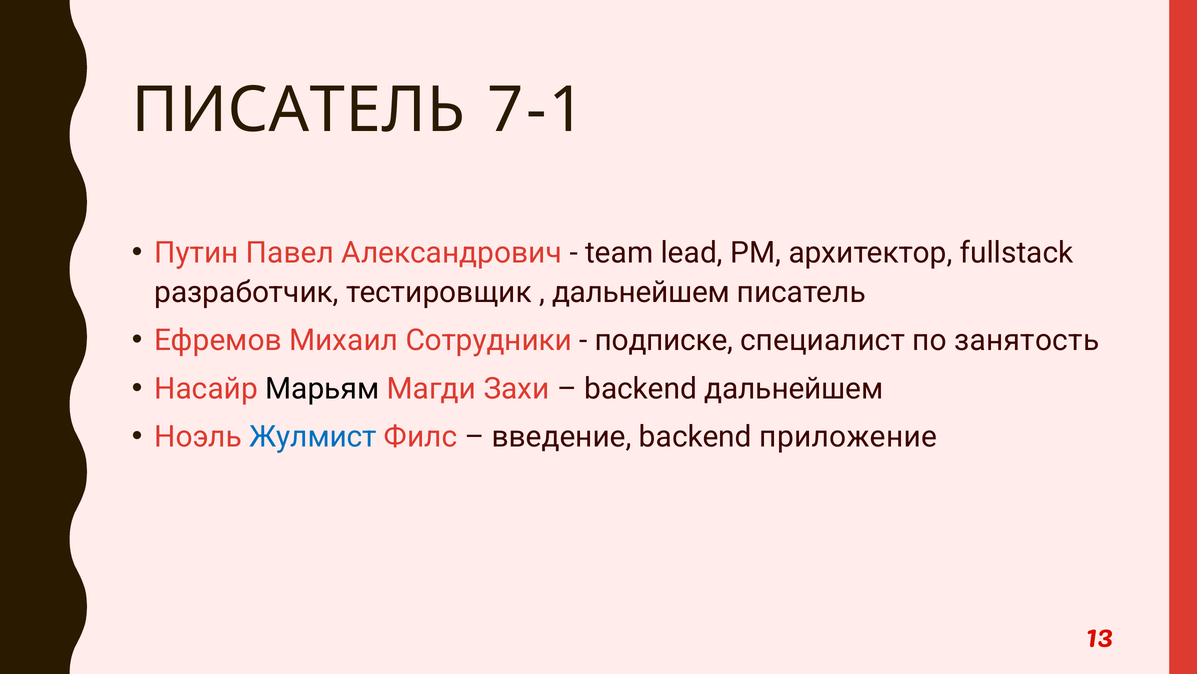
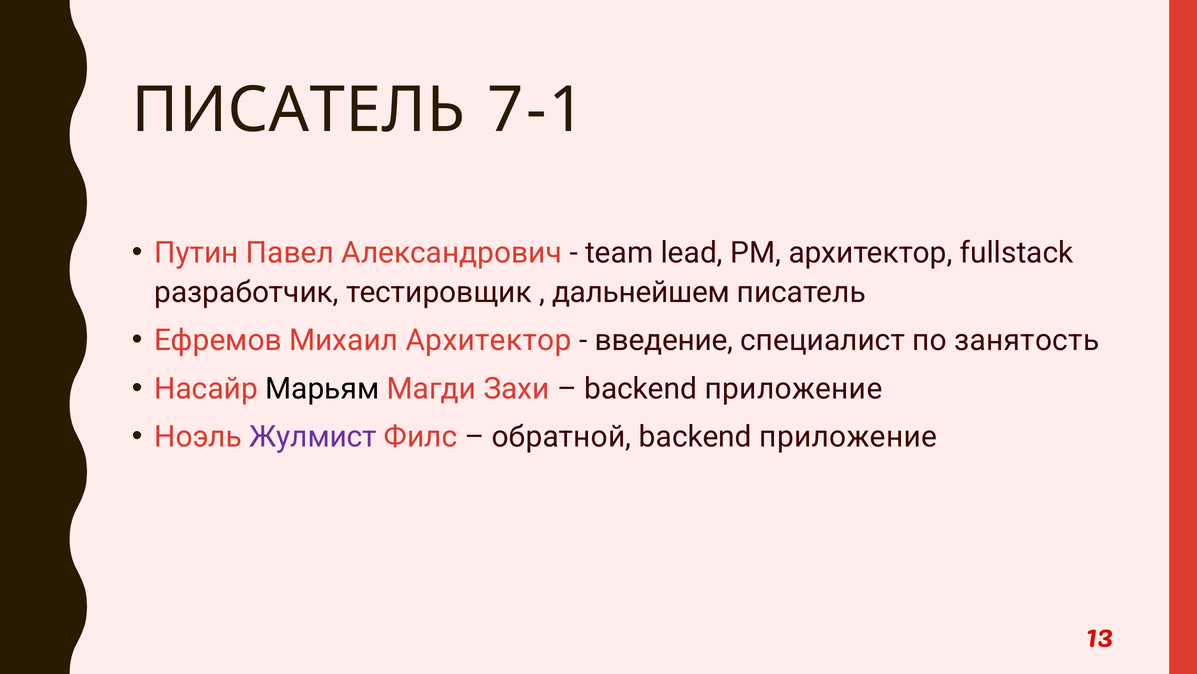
Михаил Сотрудники: Сотрудники -> Архитектор
подписке: подписке -> введение
дальнейшем at (794, 388): дальнейшем -> приложение
Жулмист colour: blue -> purple
введение: введение -> обратной
